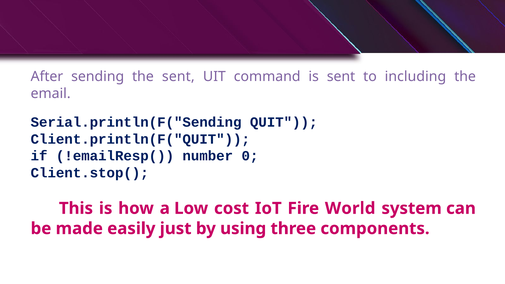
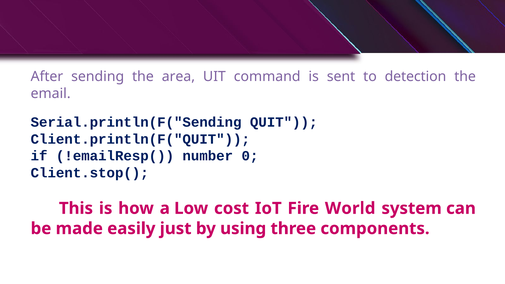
the sent: sent -> area
including: including -> detection
